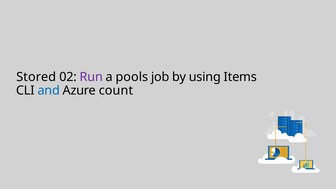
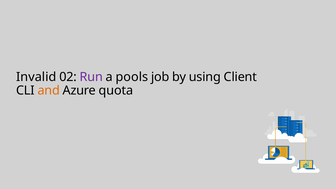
Stored: Stored -> Invalid
Items: Items -> Client
and colour: blue -> orange
count: count -> quota
